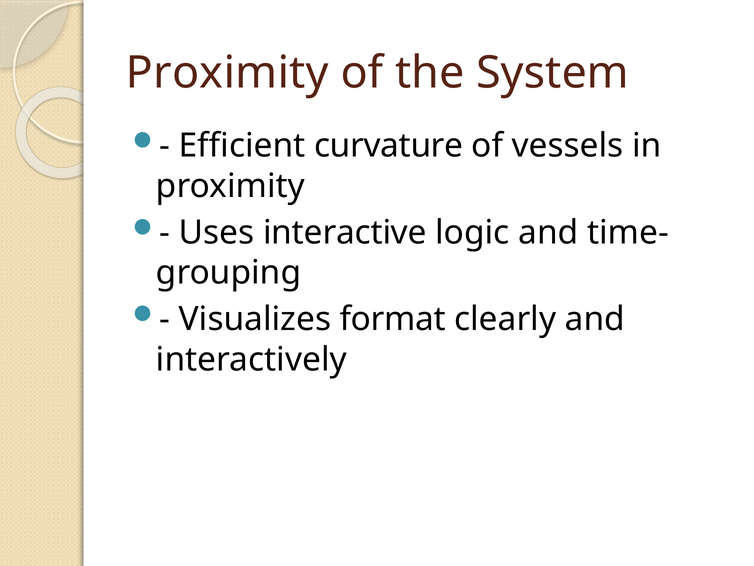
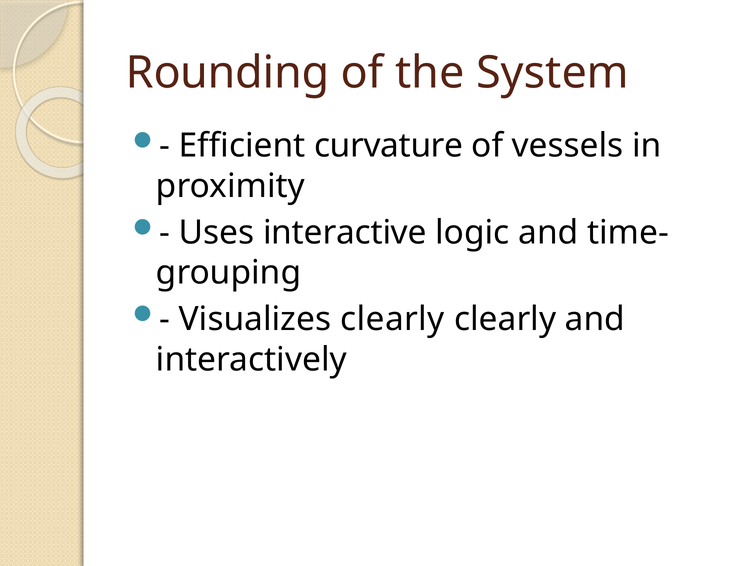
Proximity at (227, 73): Proximity -> Rounding
Visualizes format: format -> clearly
